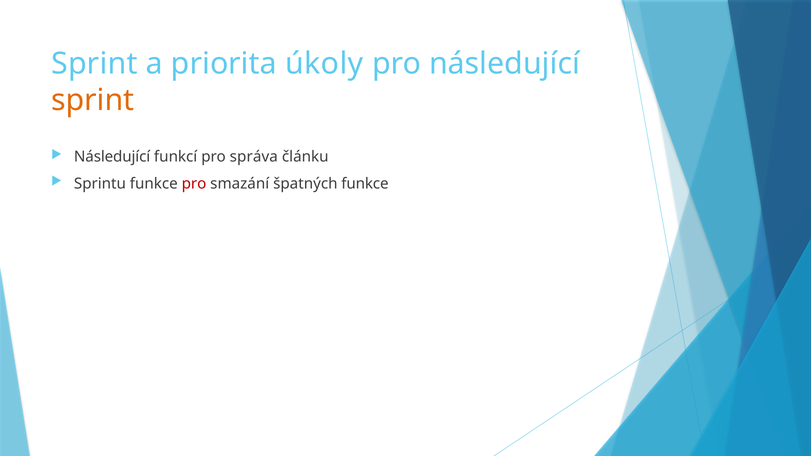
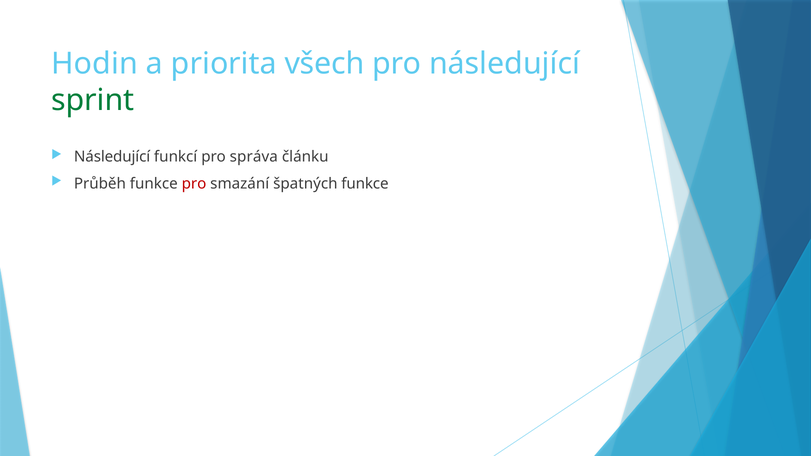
Sprint at (94, 64): Sprint -> Hodin
úkoly: úkoly -> všech
sprint at (93, 100) colour: orange -> green
Sprintu: Sprintu -> Průběh
